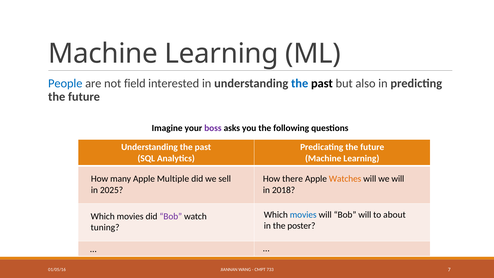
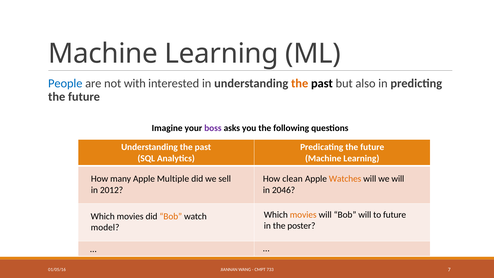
field: field -> with
the at (300, 83) colour: blue -> orange
there: there -> clean
2025: 2025 -> 2012
2018: 2018 -> 2046
movies at (303, 215) colour: blue -> orange
to about: about -> future
Bob at (171, 216) colour: purple -> orange
tuning: tuning -> model
